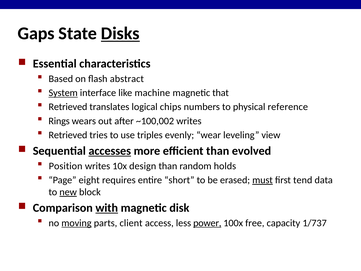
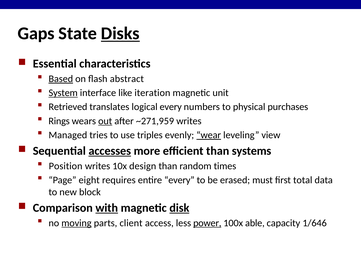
Based underline: none -> present
machine: machine -> iteration
that: that -> unit
logical chips: chips -> every
reference: reference -> purchases
out underline: none -> present
~100,002: ~100,002 -> ~271,959
Retrieved at (68, 135): Retrieved -> Managed
wear underline: none -> present
evolved: evolved -> systems
holds: holds -> times
entire short: short -> every
must underline: present -> none
tend: tend -> total
new underline: present -> none
disk underline: none -> present
free: free -> able
1/737: 1/737 -> 1/646
